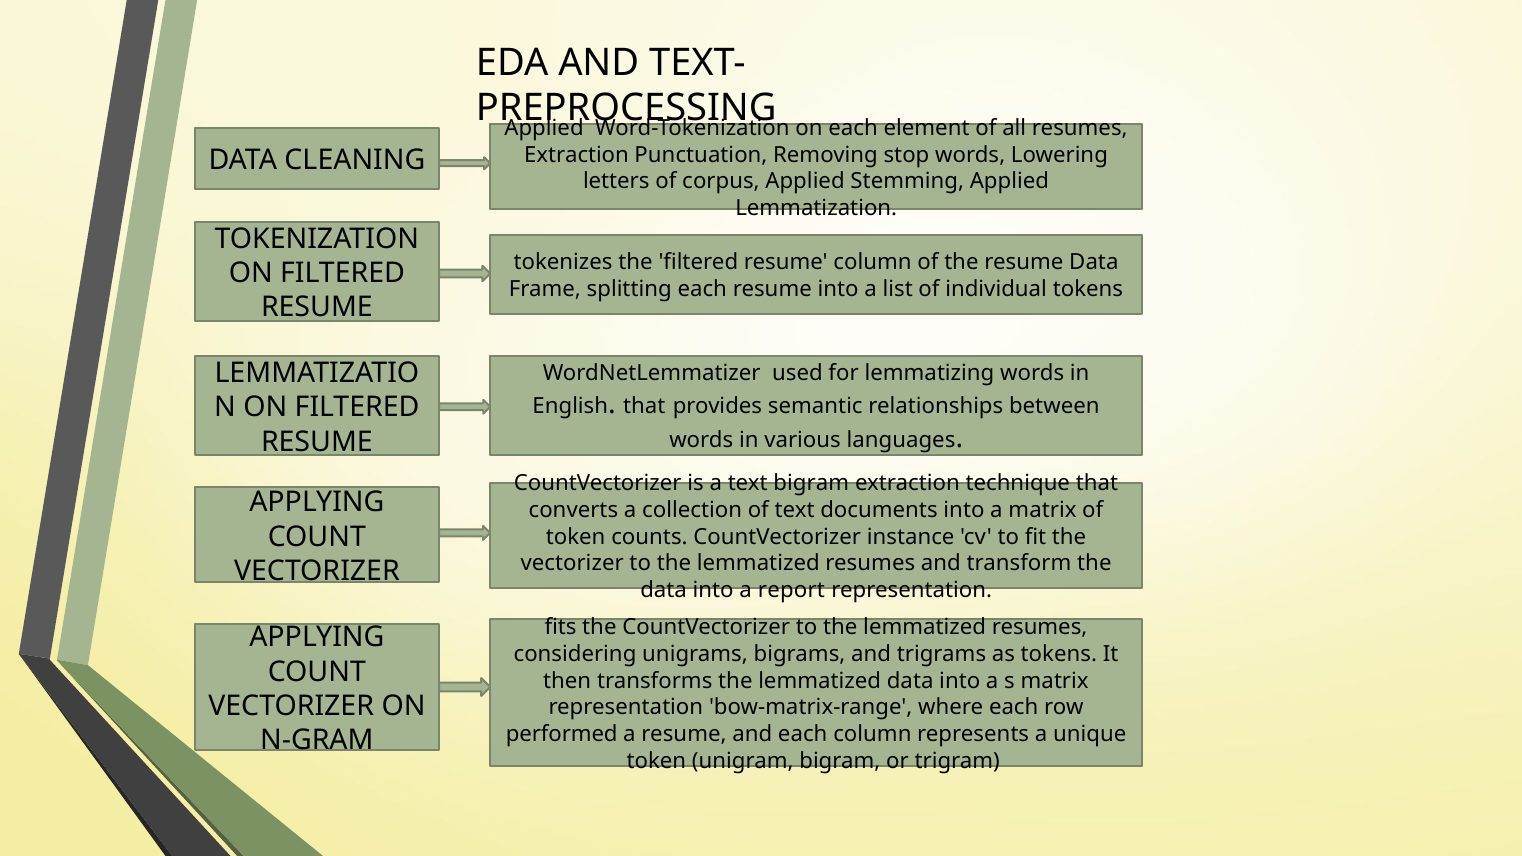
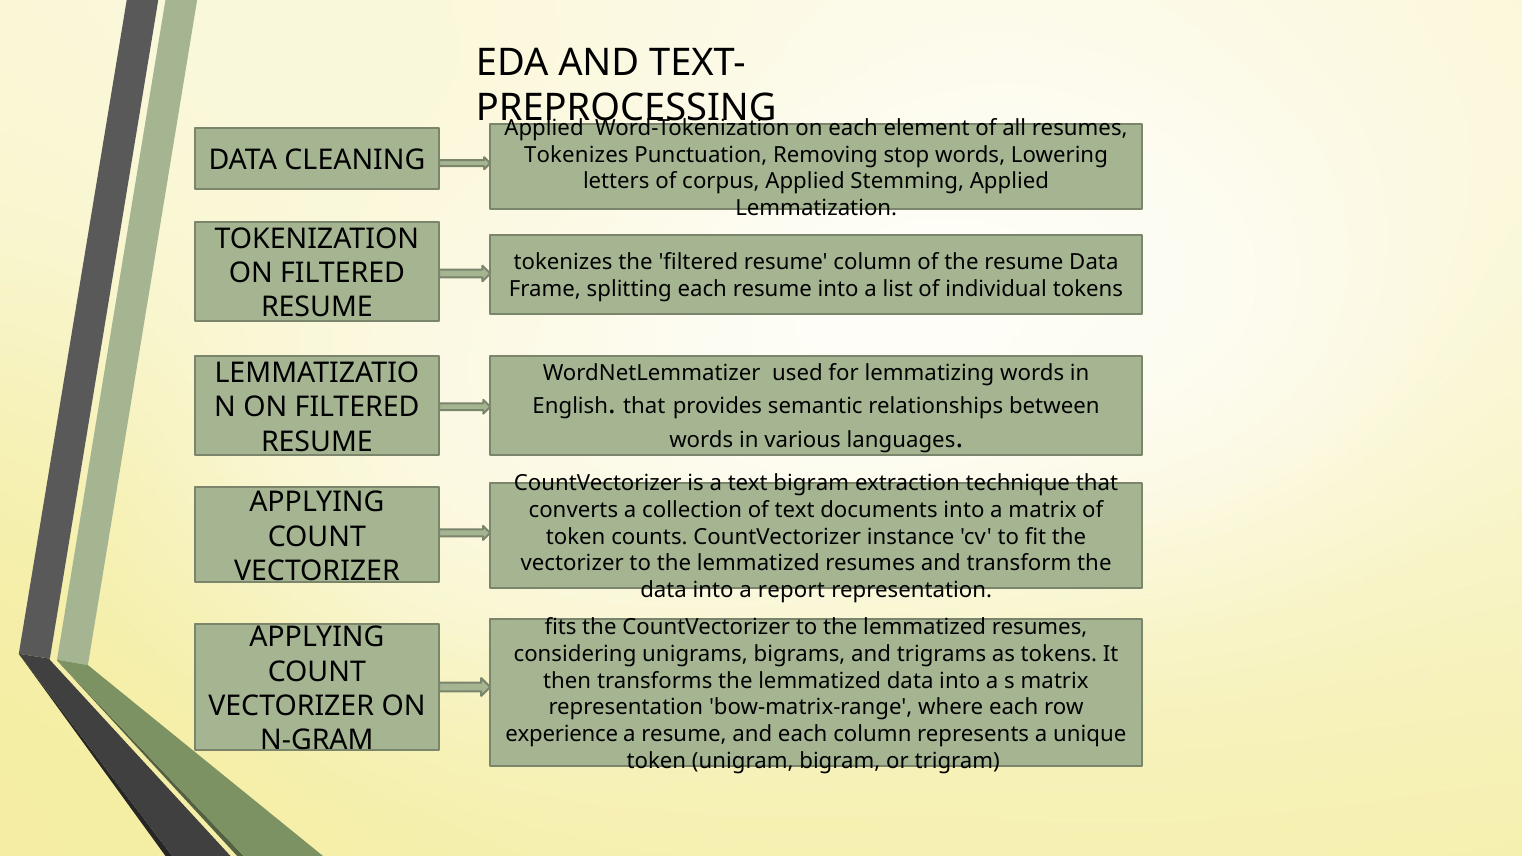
Extraction at (576, 155): Extraction -> Tokenizes
performed: performed -> experience
